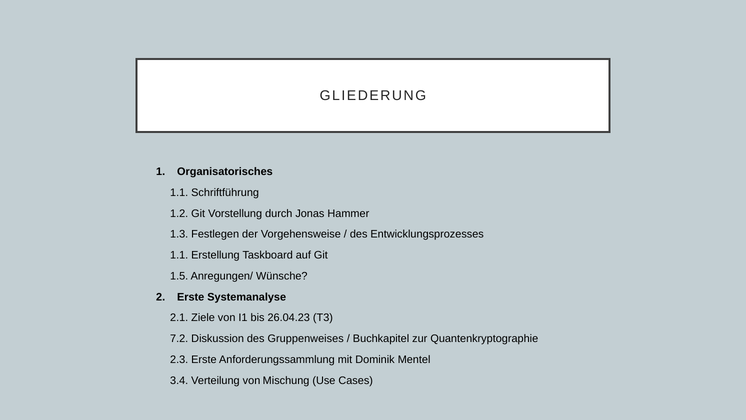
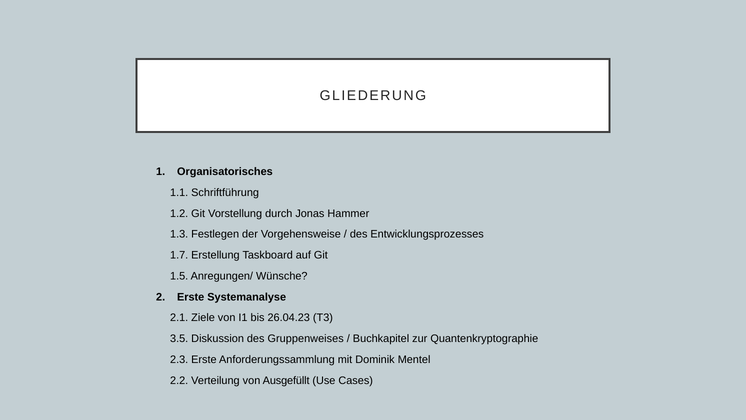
1.1 at (179, 255): 1.1 -> 1.7
7.2: 7.2 -> 3.5
3.4: 3.4 -> 2.2
Mischung: Mischung -> Ausgefüllt
